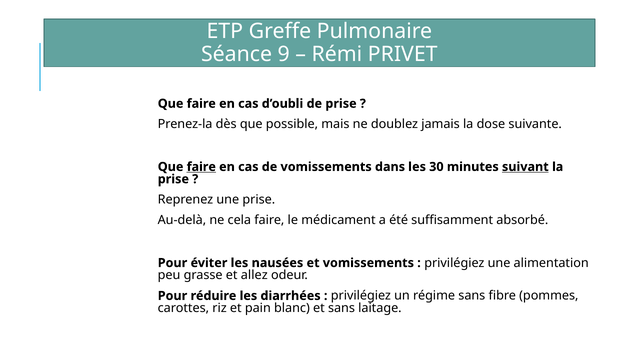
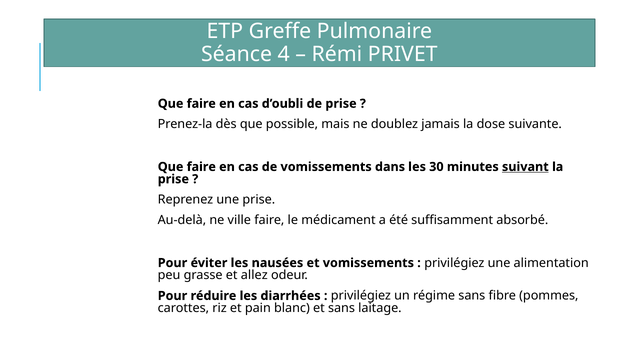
9: 9 -> 4
faire at (201, 167) underline: present -> none
cela: cela -> ville
